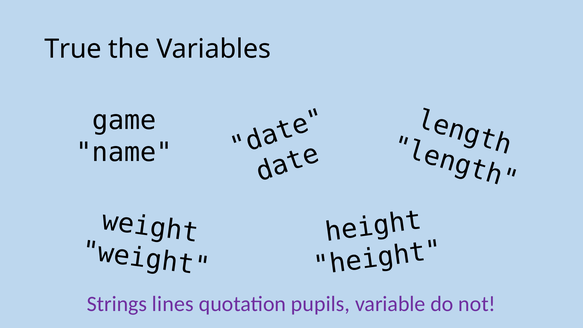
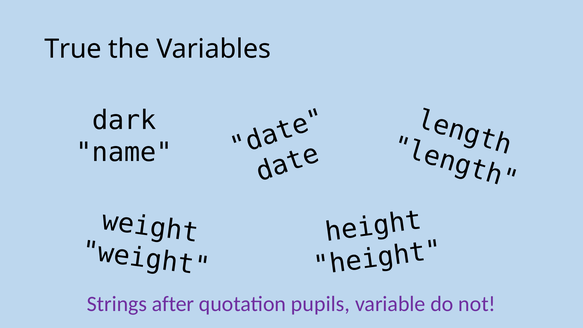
game: game -> dark
lines: lines -> after
